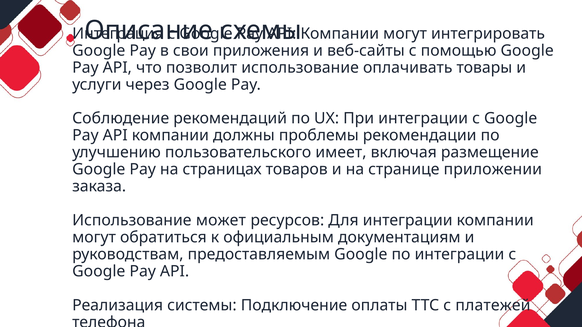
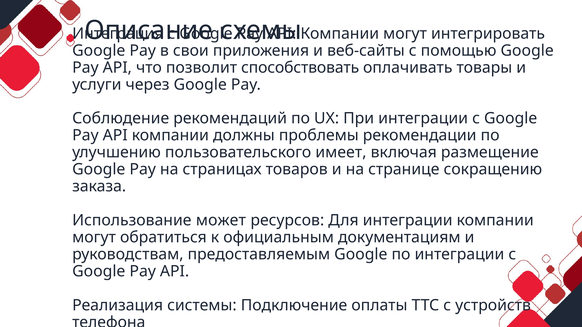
позволит использование: использование -> способствовать
приложении: приложении -> сокращению
платежей: платежей -> устройств
